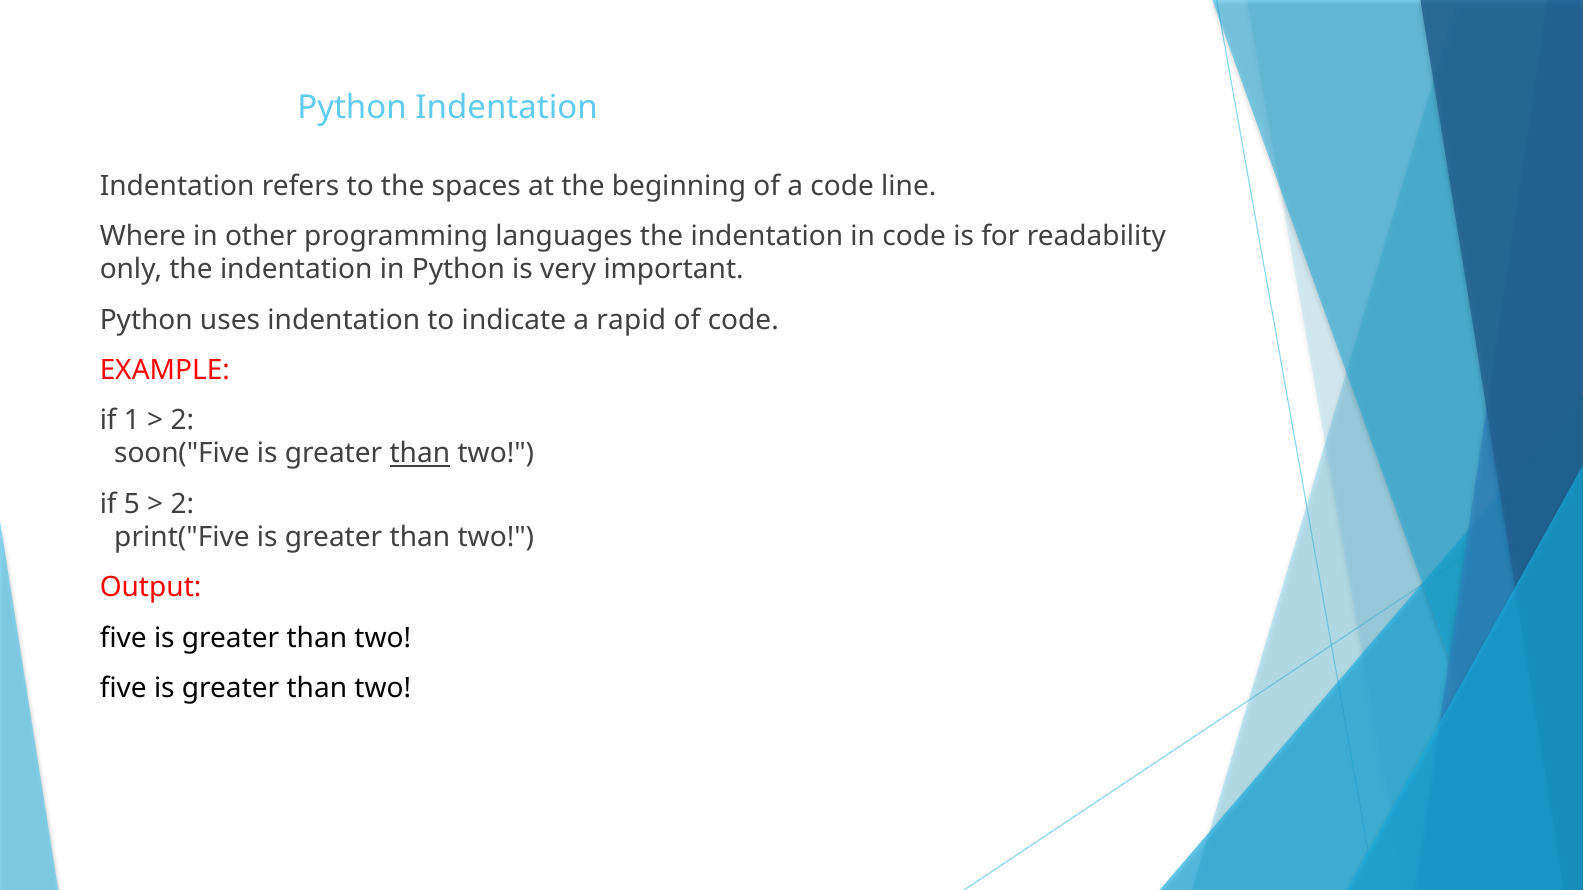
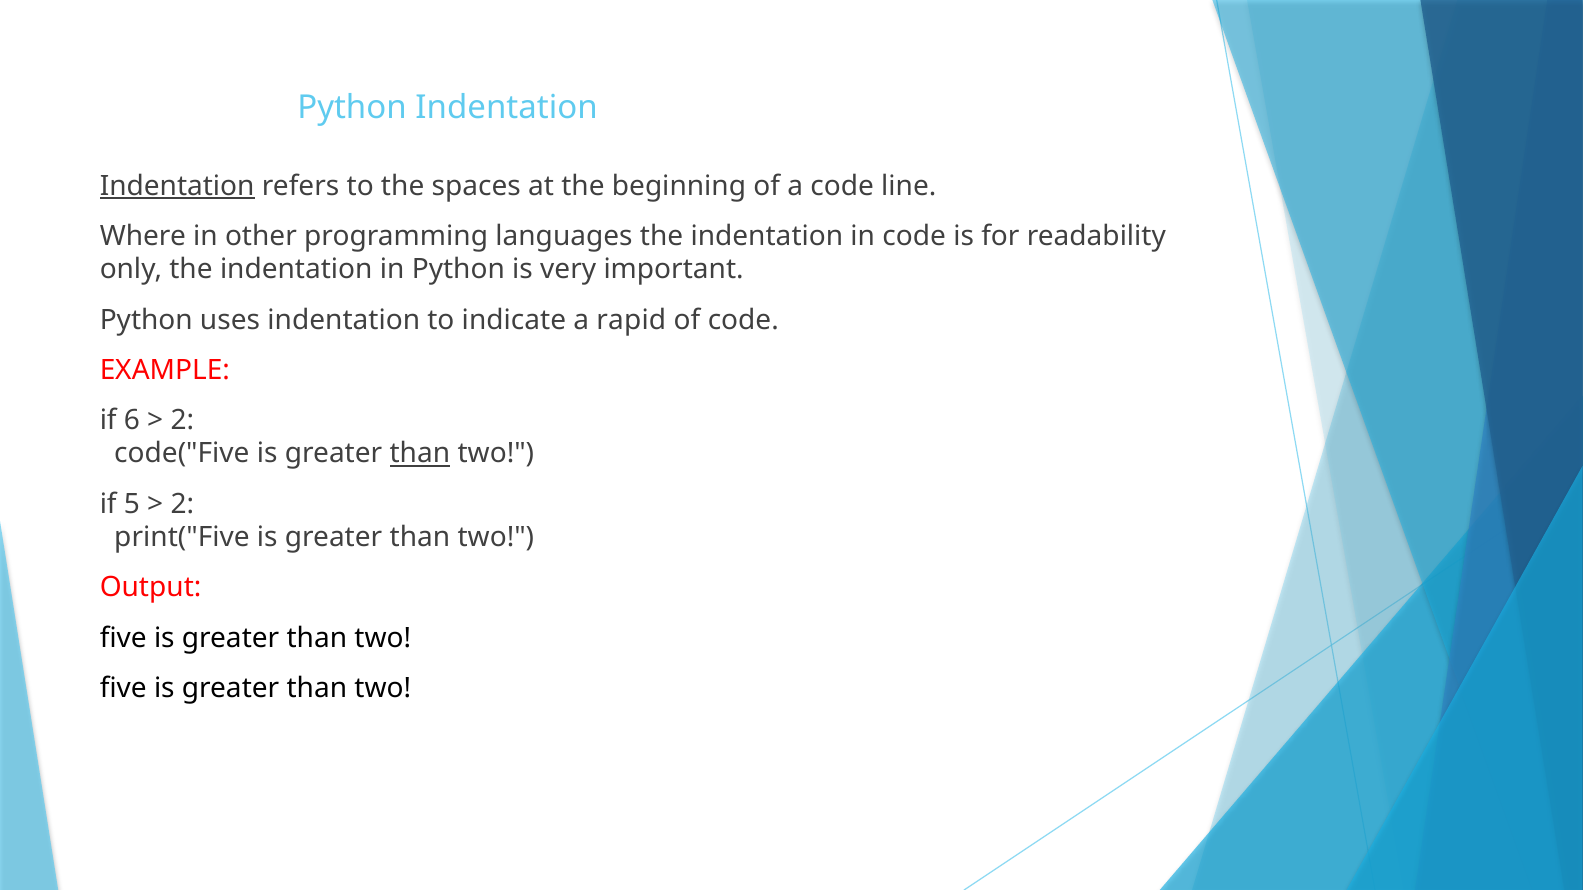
Indentation at (177, 186) underline: none -> present
1: 1 -> 6
soon("Five: soon("Five -> code("Five
